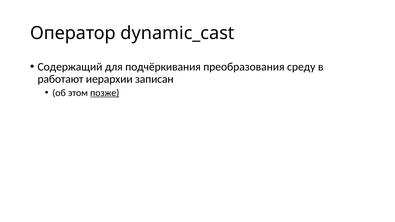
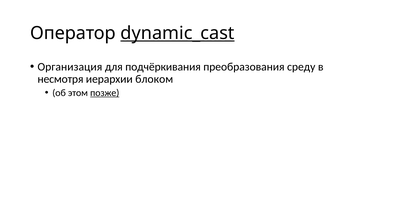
dynamic_cast underline: none -> present
Содержащий: Содержащий -> Организация
работают: работают -> несмотря
записан: записан -> блоком
